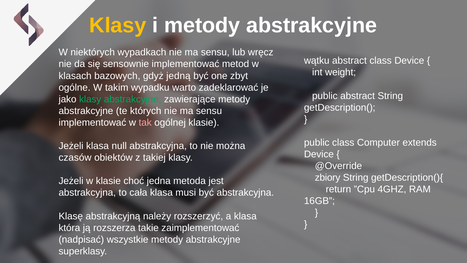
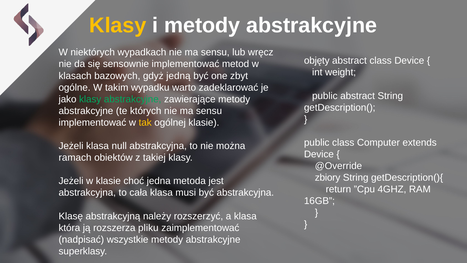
wątku: wątku -> objęty
tak colour: pink -> yellow
czasów: czasów -> ramach
takie: takie -> pliku
